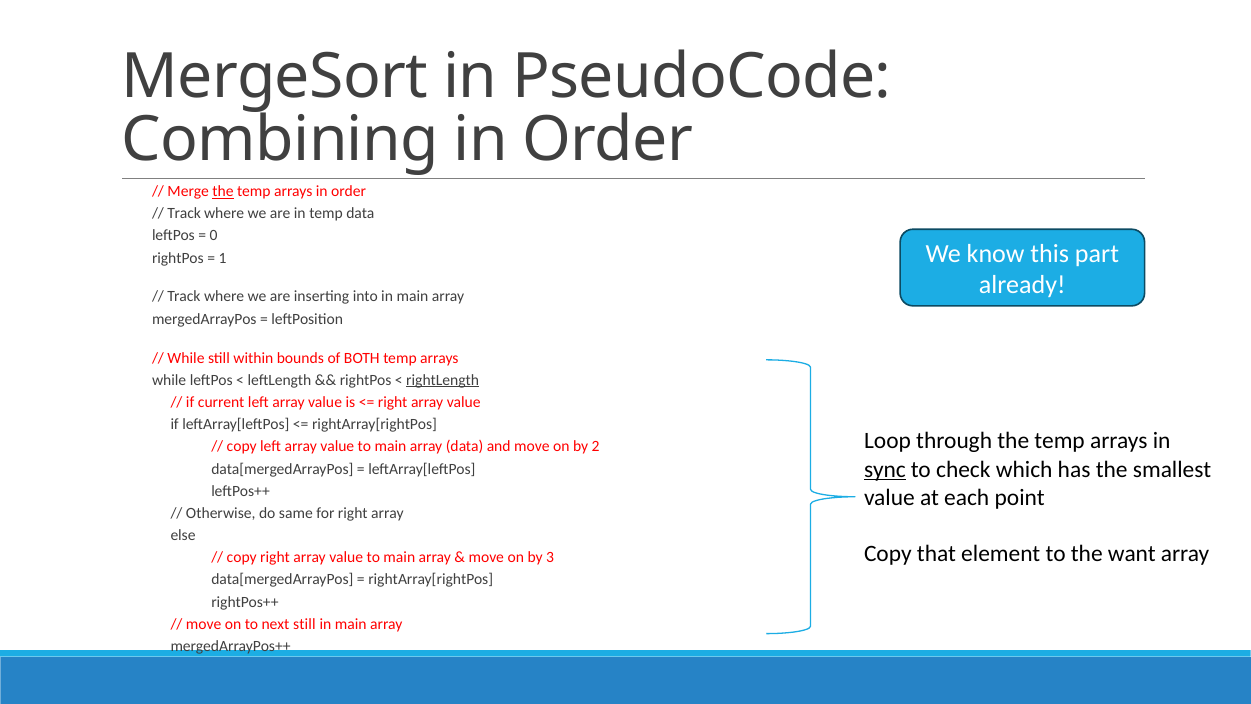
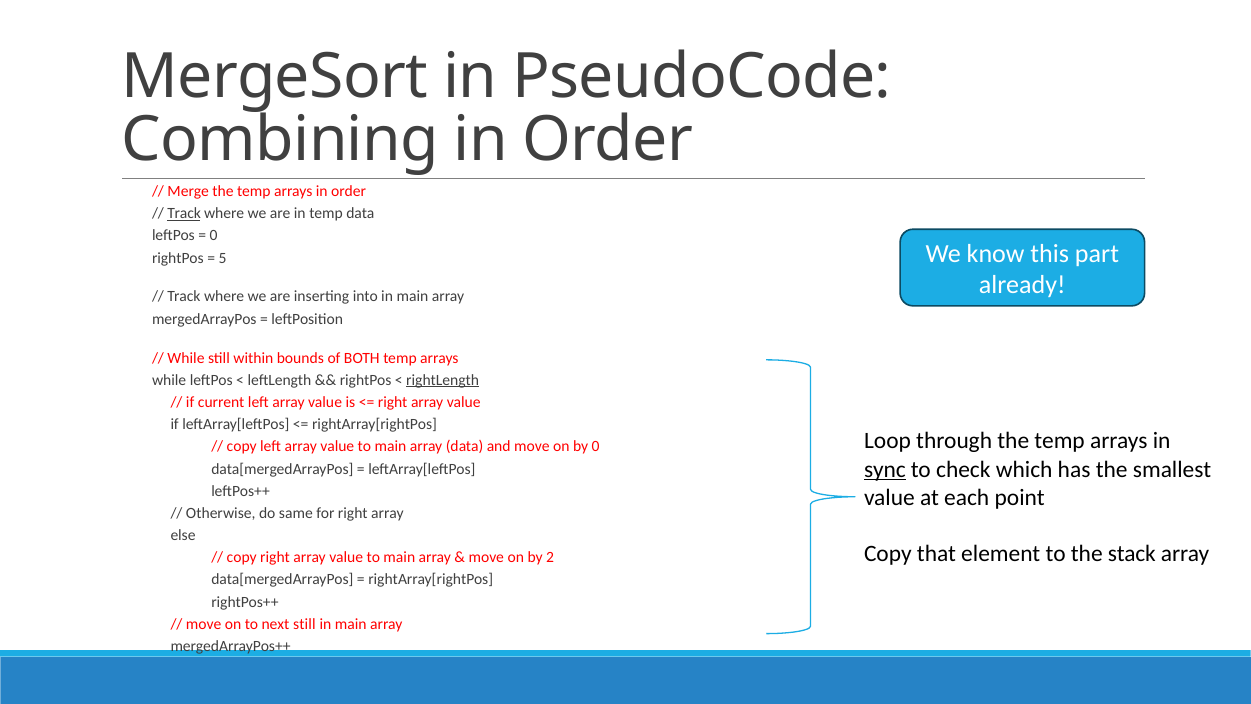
the at (223, 191) underline: present -> none
Track at (184, 213) underline: none -> present
1: 1 -> 5
by 2: 2 -> 0
want: want -> stack
3: 3 -> 2
